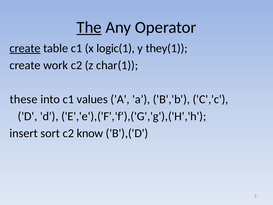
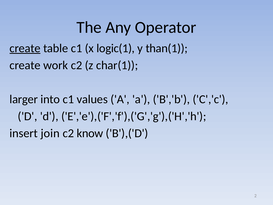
The underline: present -> none
they(1: they(1 -> than(1
these: these -> larger
sort: sort -> join
